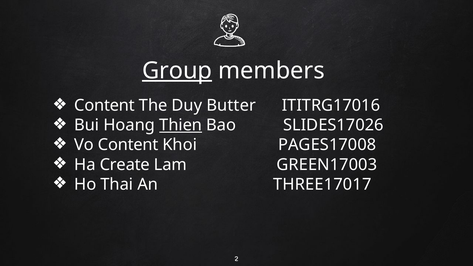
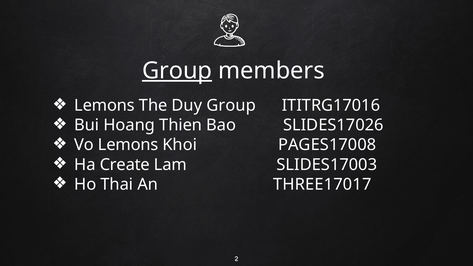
Content at (105, 106): Content -> Lemons
Duy Butter: Butter -> Group
Thien underline: present -> none
Vo Content: Content -> Lemons
GREEN17003: GREEN17003 -> SLIDES17003
